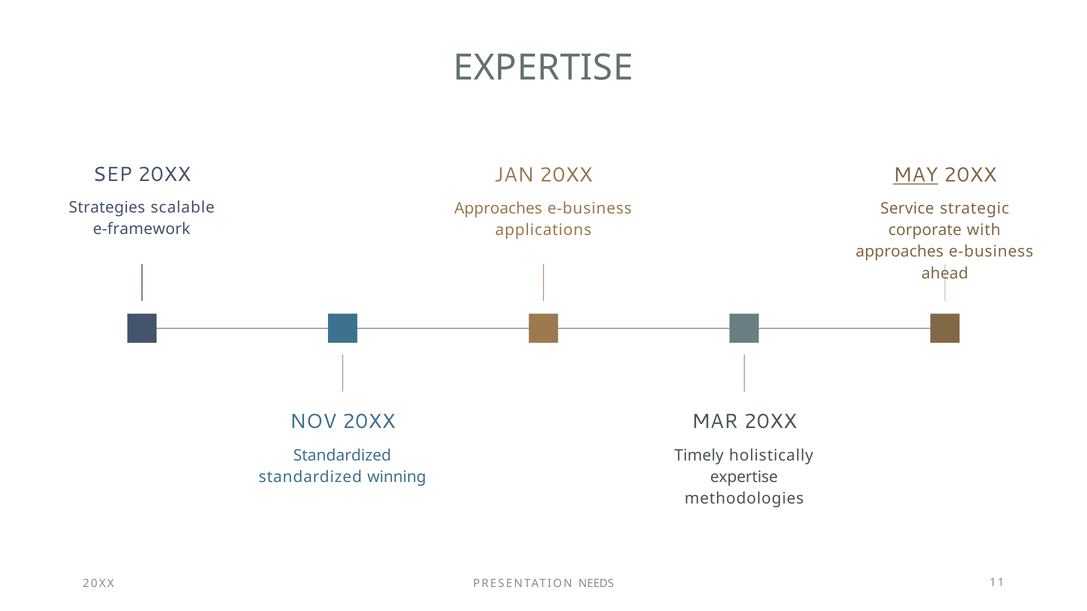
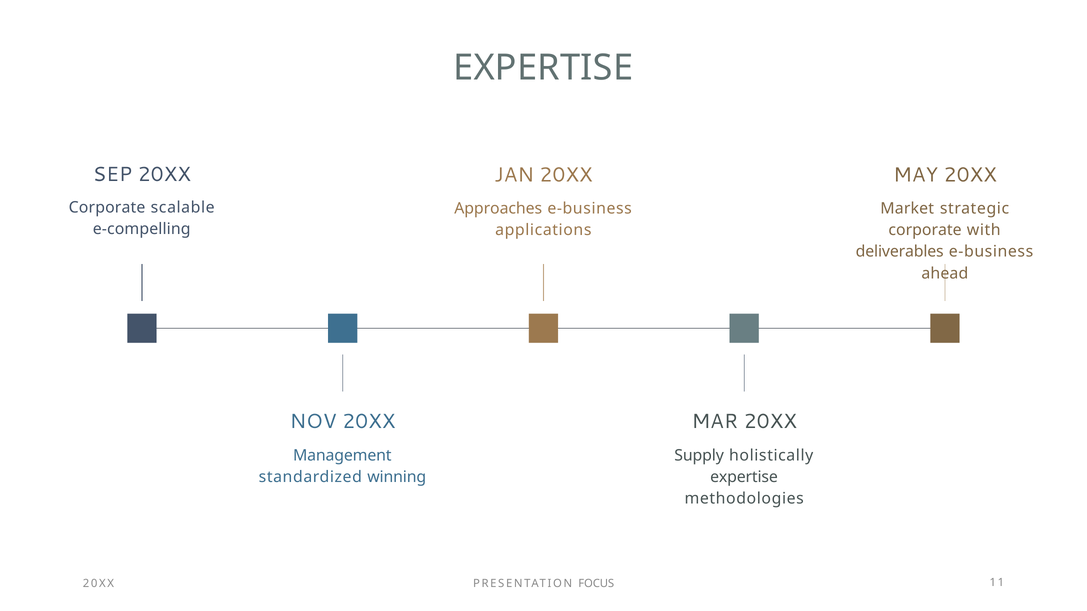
MAY underline: present -> none
Strategies at (107, 208): Strategies -> Corporate
Service: Service -> Market
e-framework: e-framework -> e-compelling
approaches at (900, 252): approaches -> deliverables
Standardized at (342, 456): Standardized -> Management
Timely: Timely -> Supply
NEEDS: NEEDS -> FOCUS
